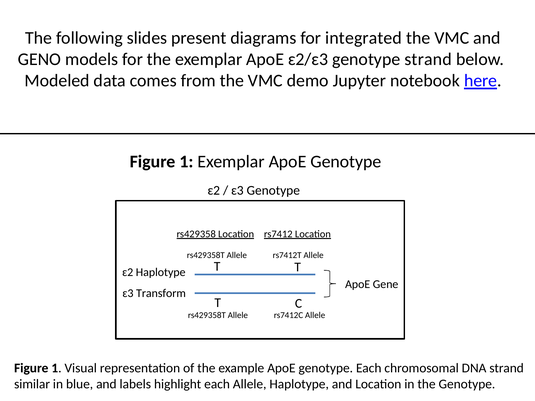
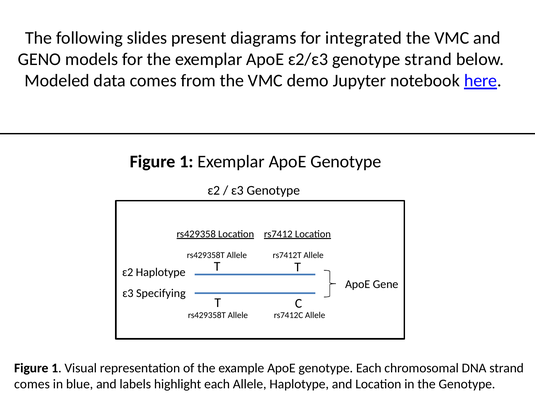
Transform: Transform -> Specifying
similar at (32, 384): similar -> comes
